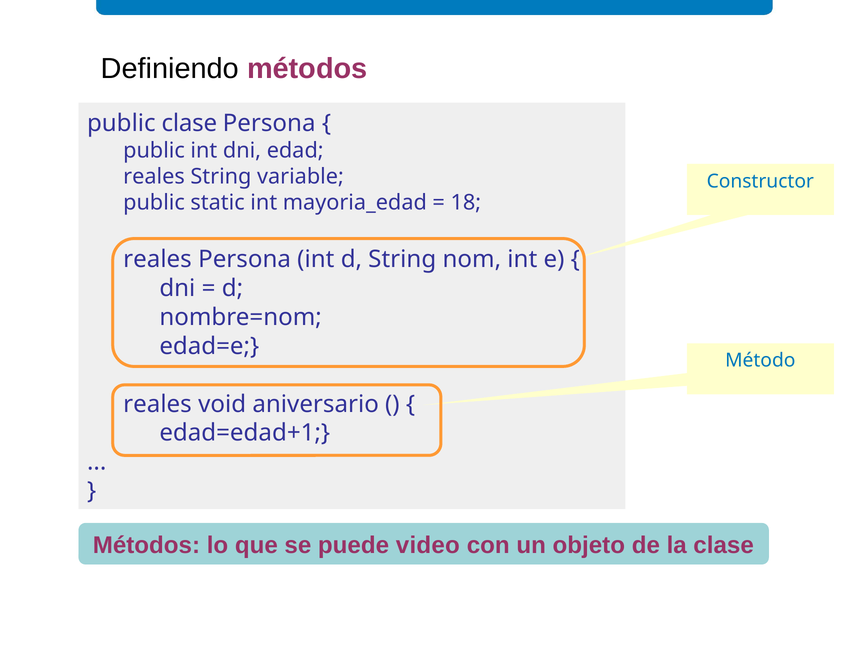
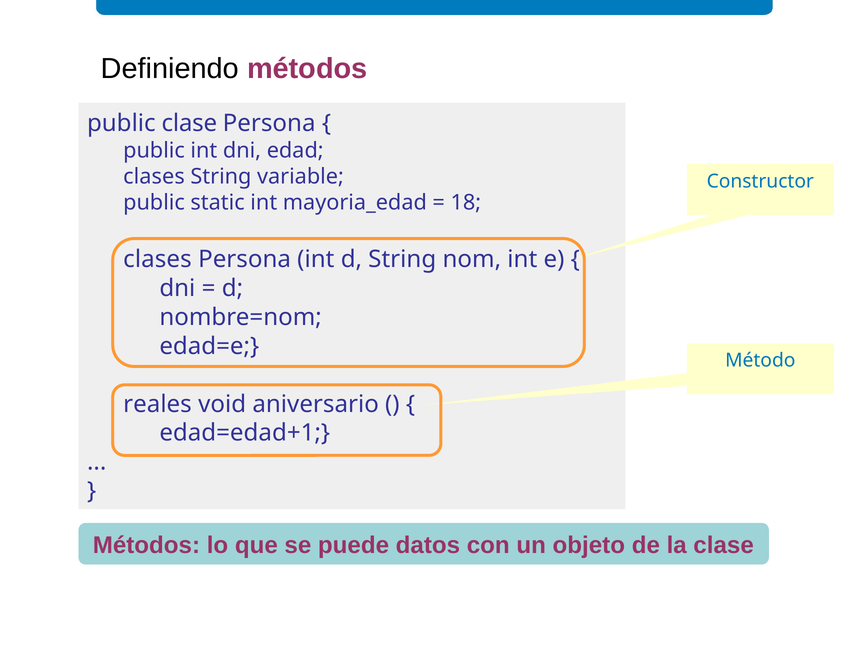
reales at (154, 177): reales -> clases
reales at (158, 259): reales -> clases
video: video -> datos
